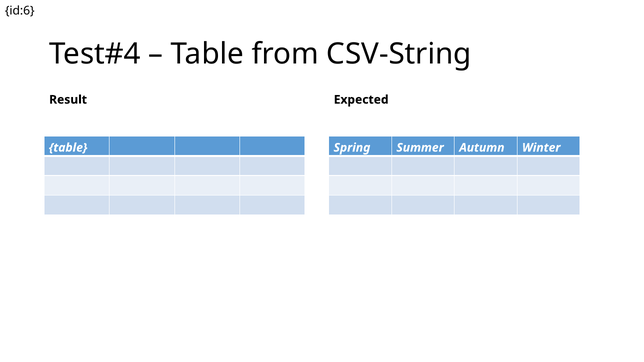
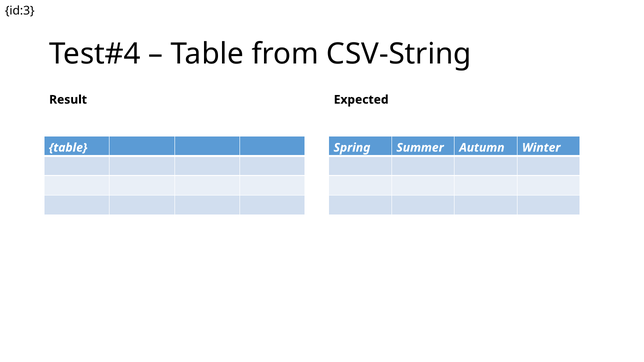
id:6: id:6 -> id:3
